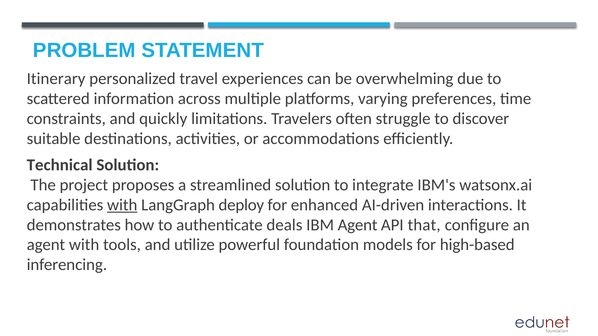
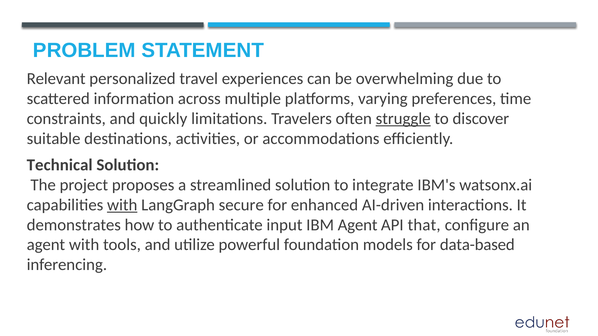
Itinerary: Itinerary -> Relevant
struggle underline: none -> present
deploy: deploy -> secure
deals: deals -> input
high-based: high-based -> data-based
